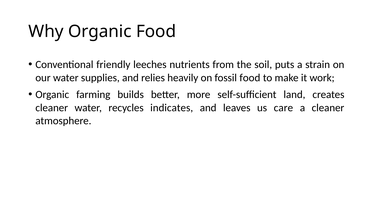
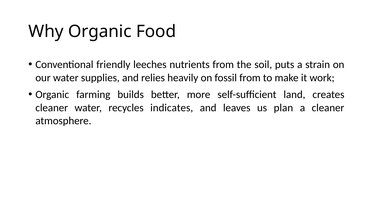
fossil food: food -> from
care: care -> plan
